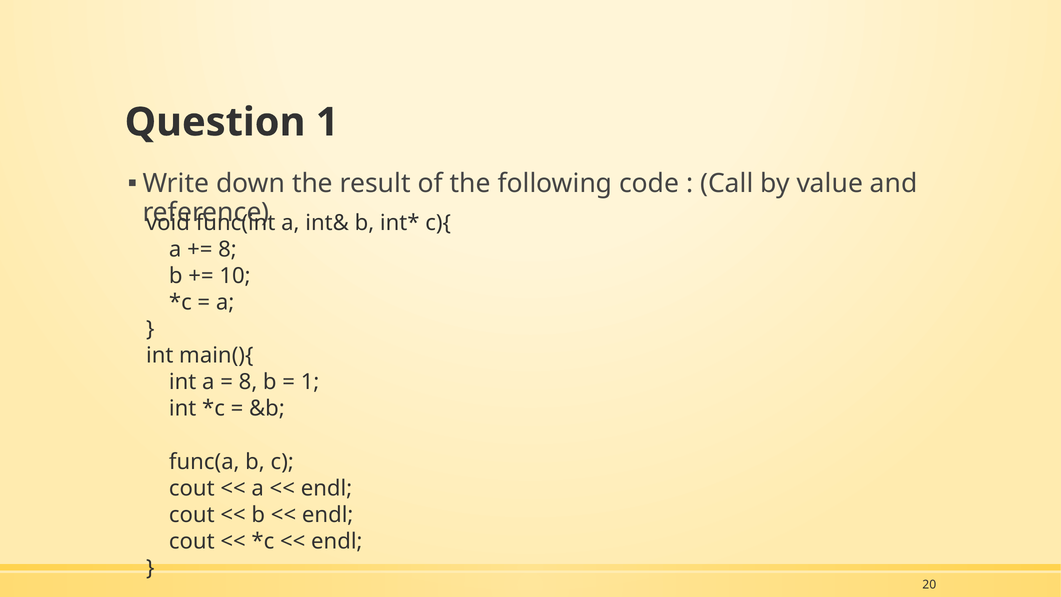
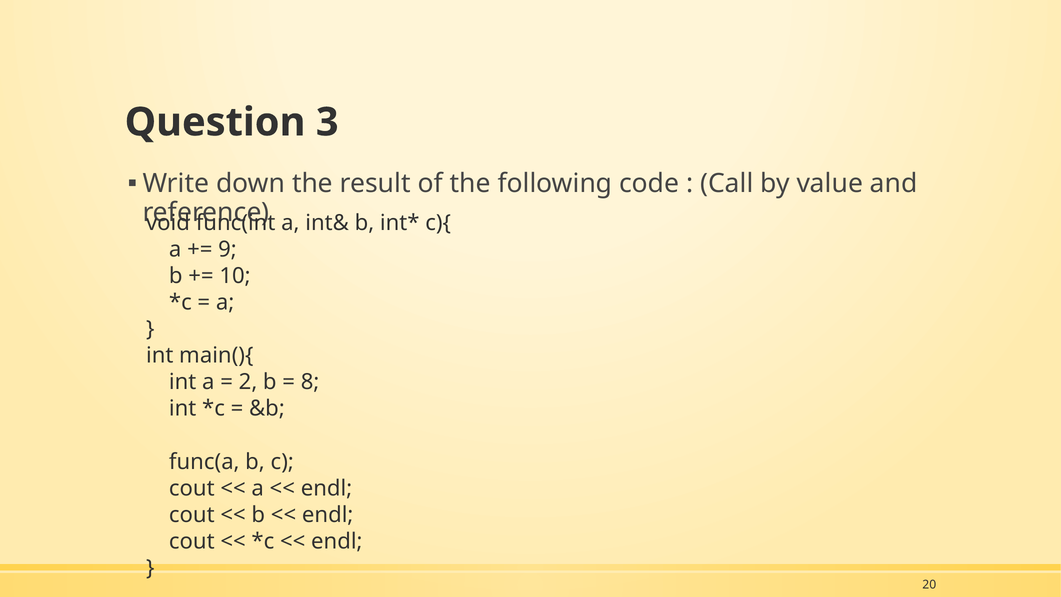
Question 1: 1 -> 3
8 at (227, 249): 8 -> 9
8 at (248, 382): 8 -> 2
1 at (310, 382): 1 -> 8
